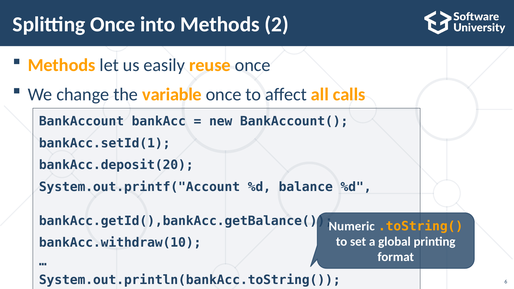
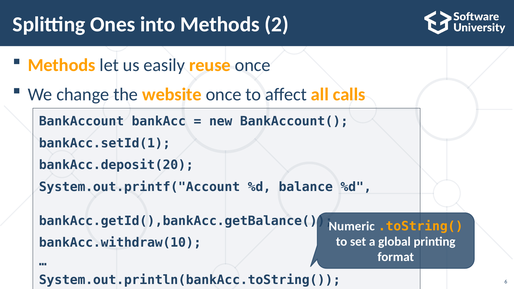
Splitting Once: Once -> Ones
variable: variable -> website
